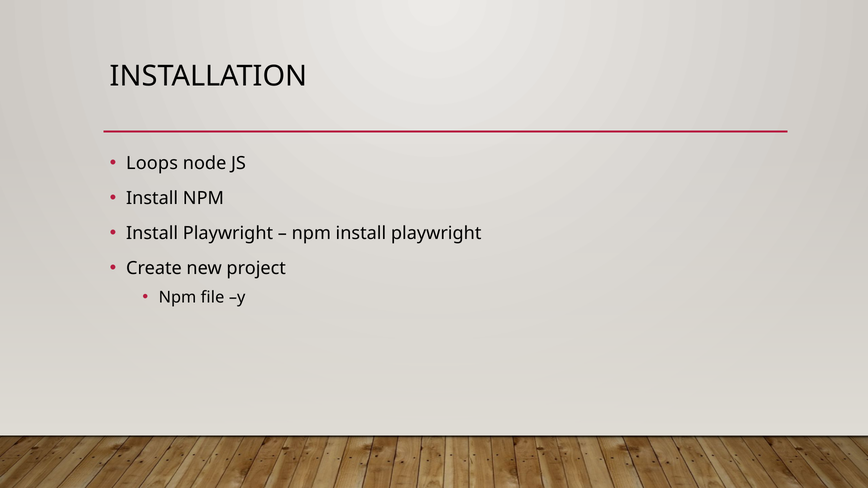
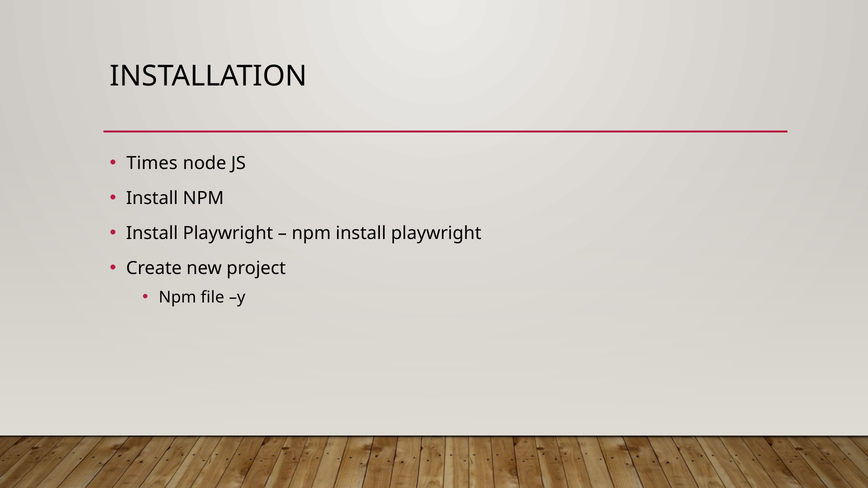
Loops: Loops -> Times
